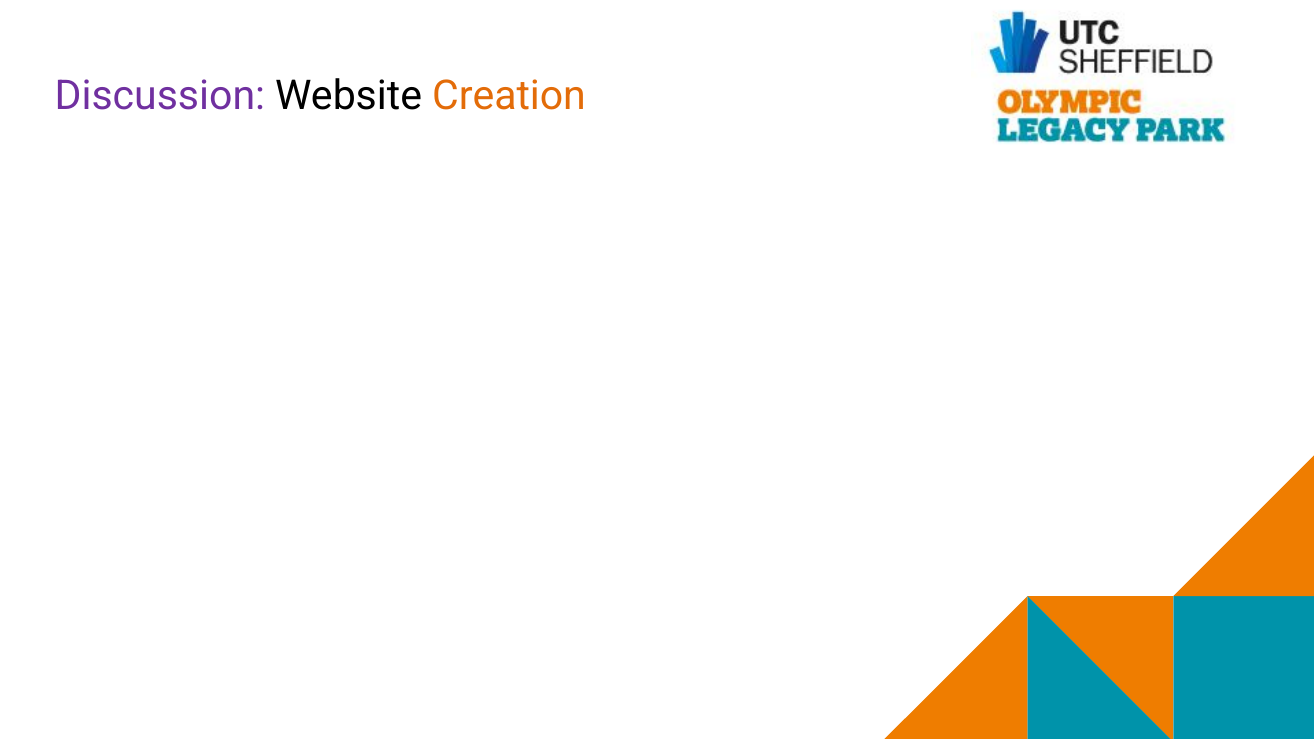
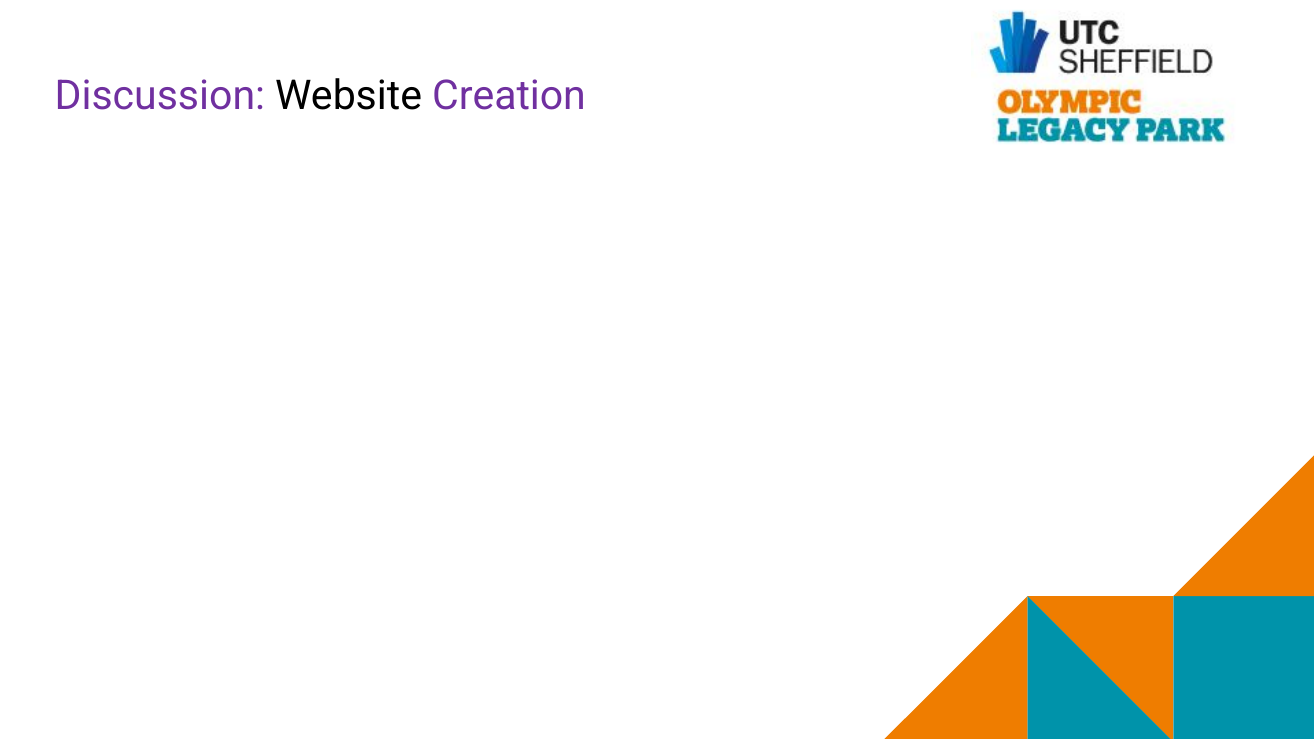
Creation colour: orange -> purple
